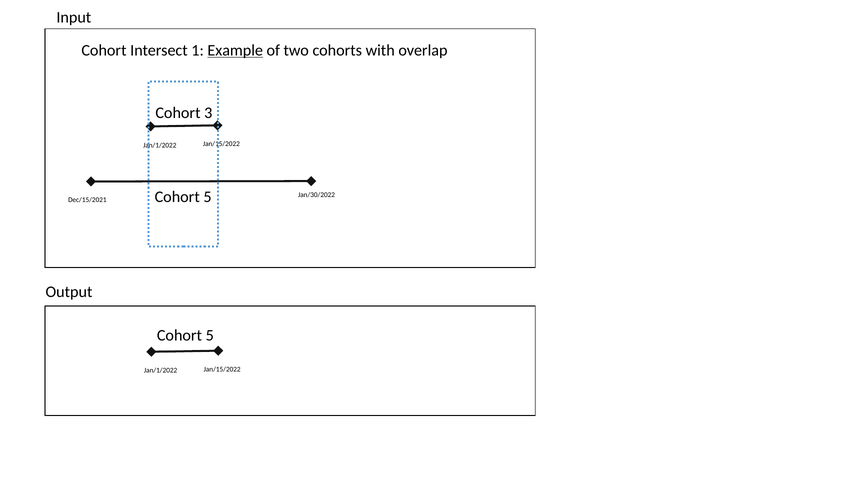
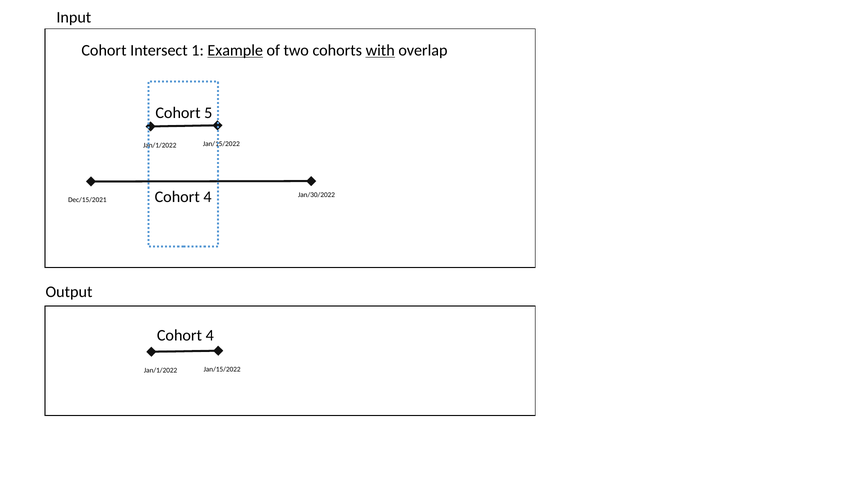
with underline: none -> present
3: 3 -> 5
5 at (208, 197): 5 -> 4
5 at (210, 335): 5 -> 4
